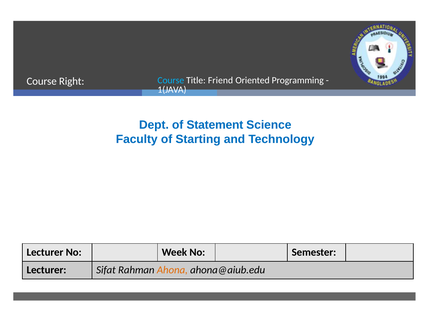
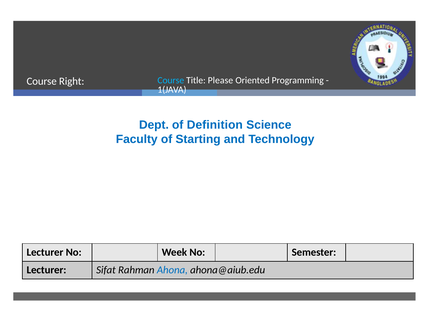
Friend: Friend -> Please
Statement: Statement -> Definition
Ahona colour: orange -> blue
